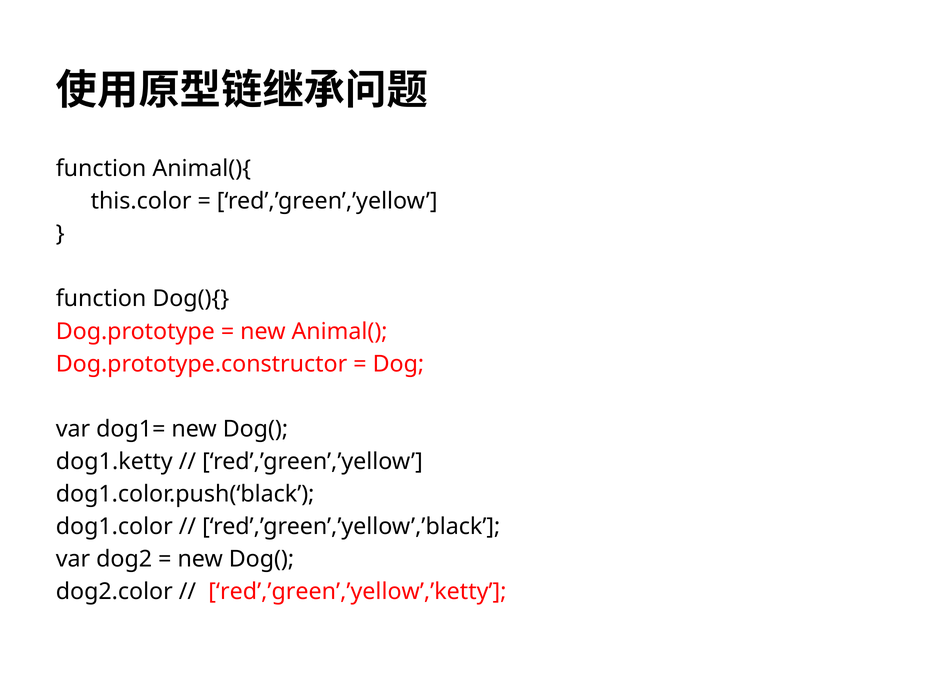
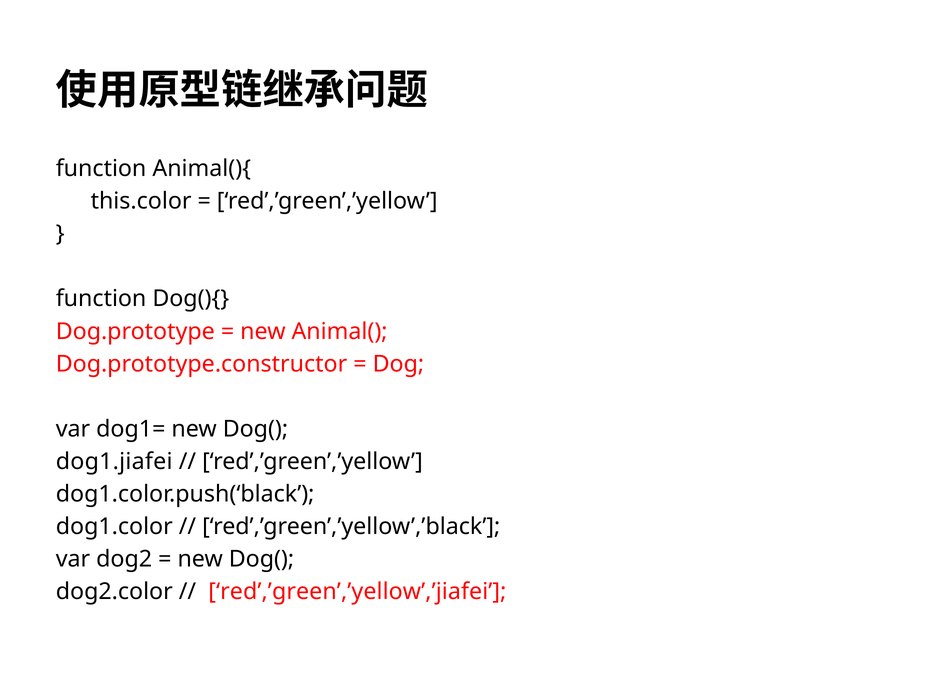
dog1.ketty: dog1.ketty -> dog1.jiafei
red’,’green’,’yellow’,’ketty: red’,’green’,’yellow’,’ketty -> red’,’green’,’yellow’,’jiafei
